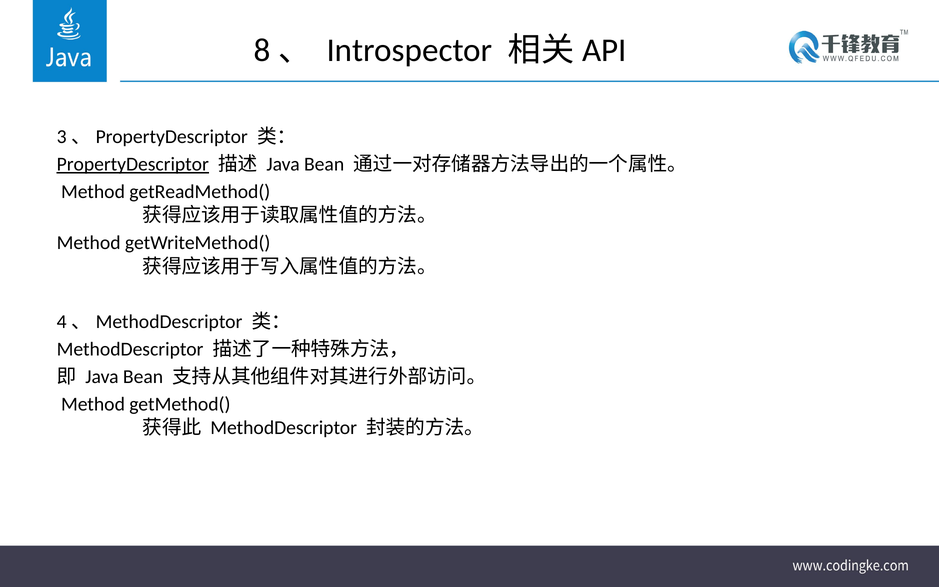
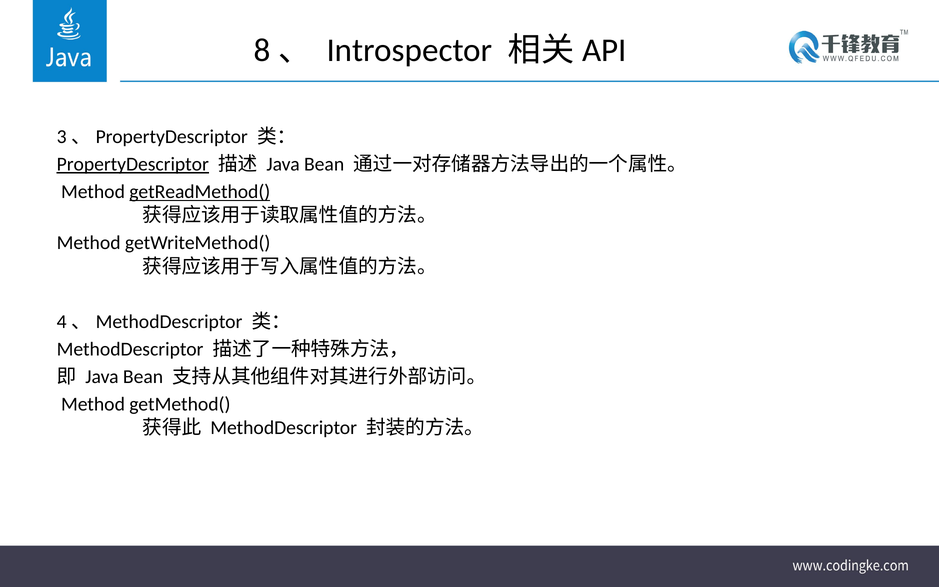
getReadMethod( underline: none -> present
